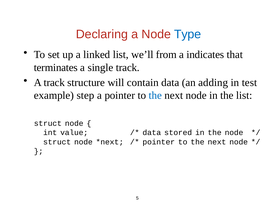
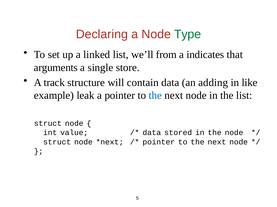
Type colour: blue -> green
terminates: terminates -> arguments
single track: track -> store
test: test -> like
step: step -> leak
